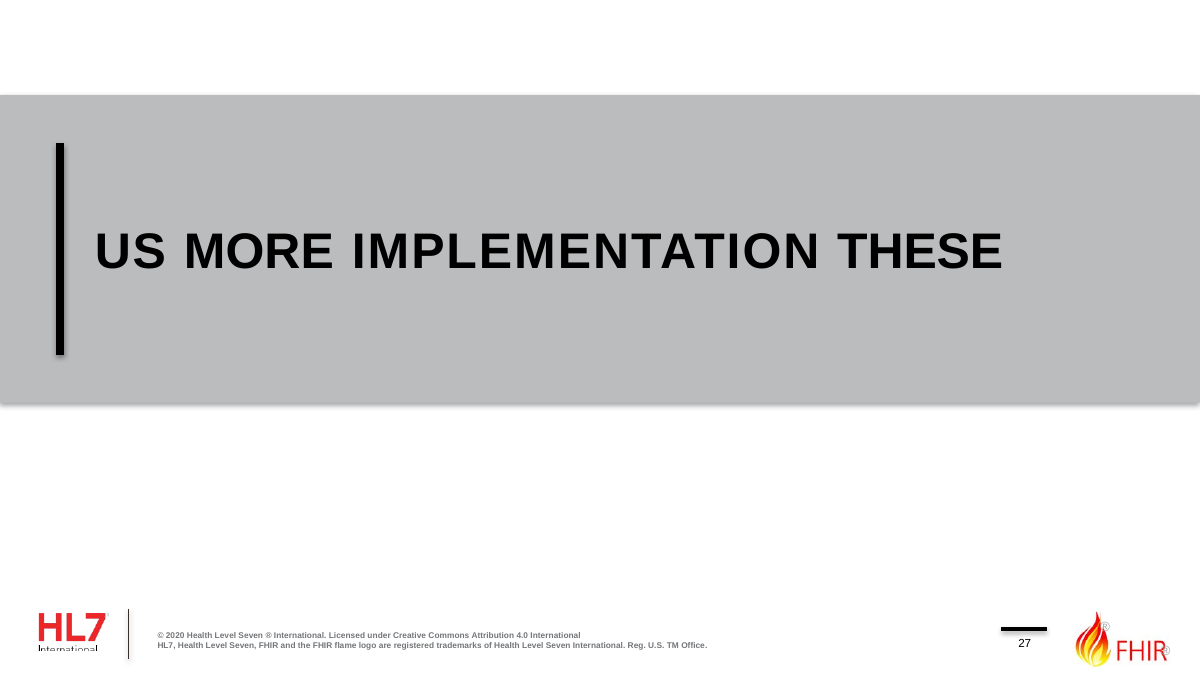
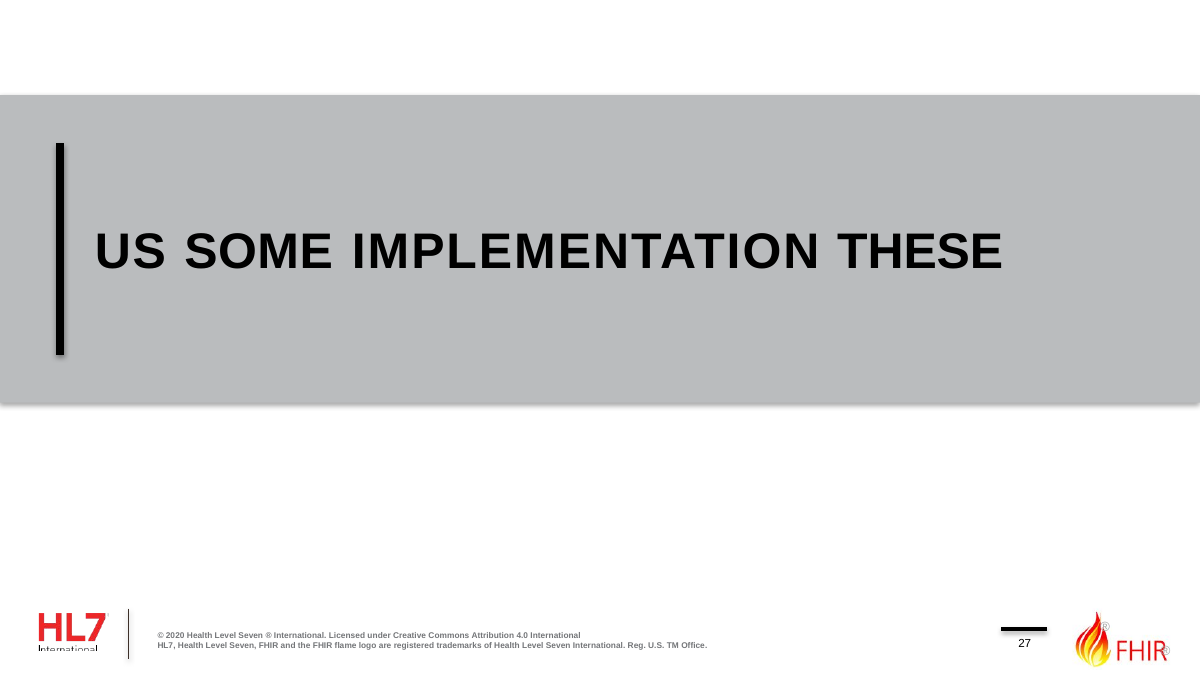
MORE: MORE -> SOME
